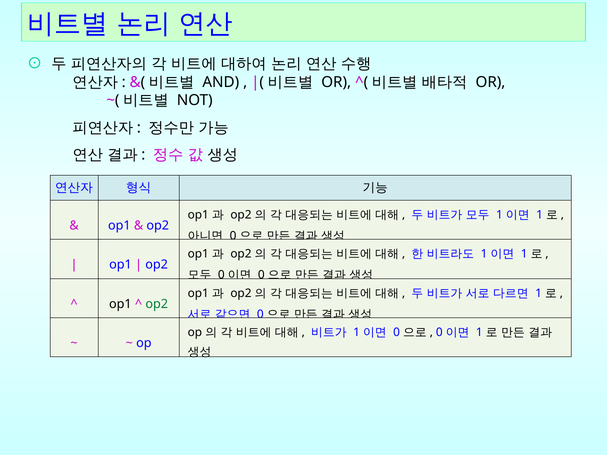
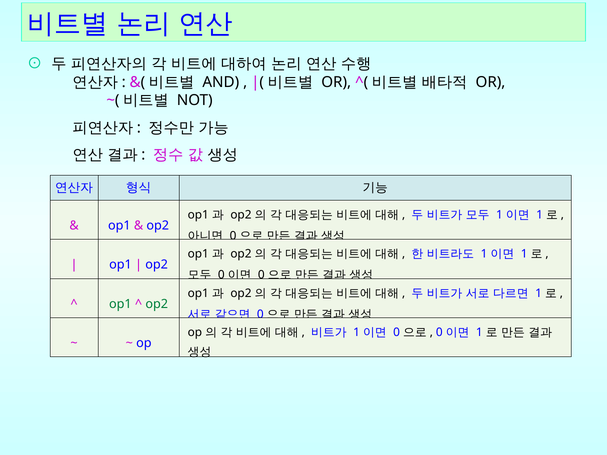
op1 at (120, 304) colour: black -> green
